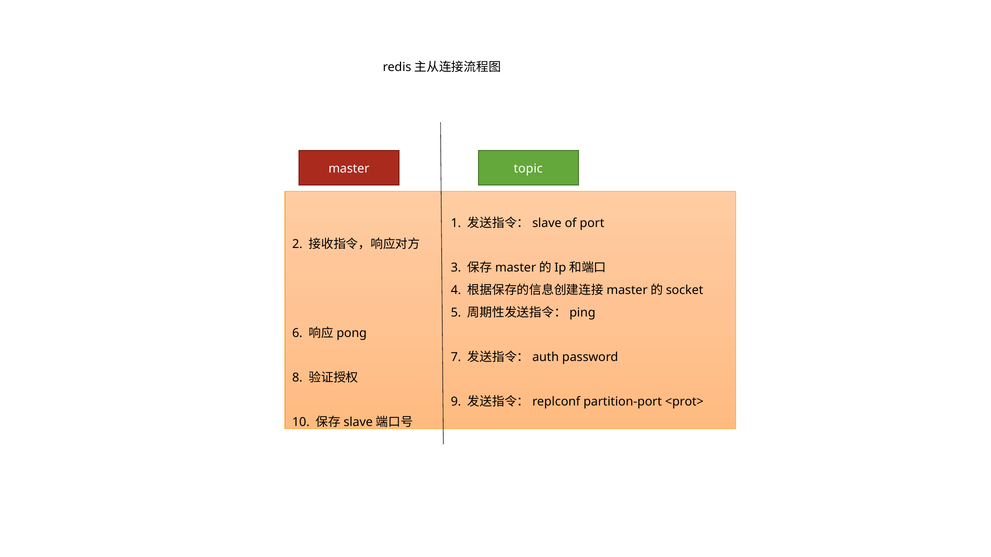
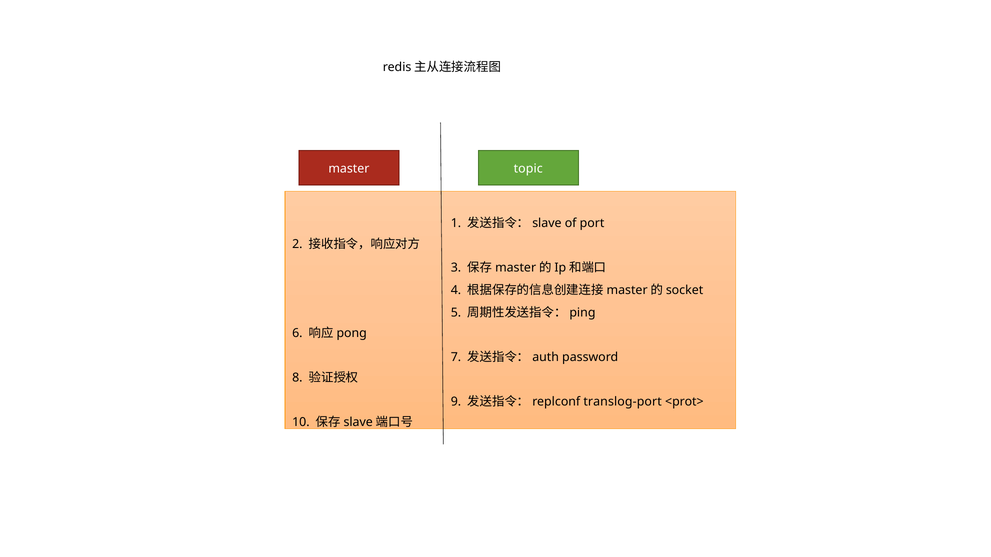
partition-port: partition-port -> translog-port
